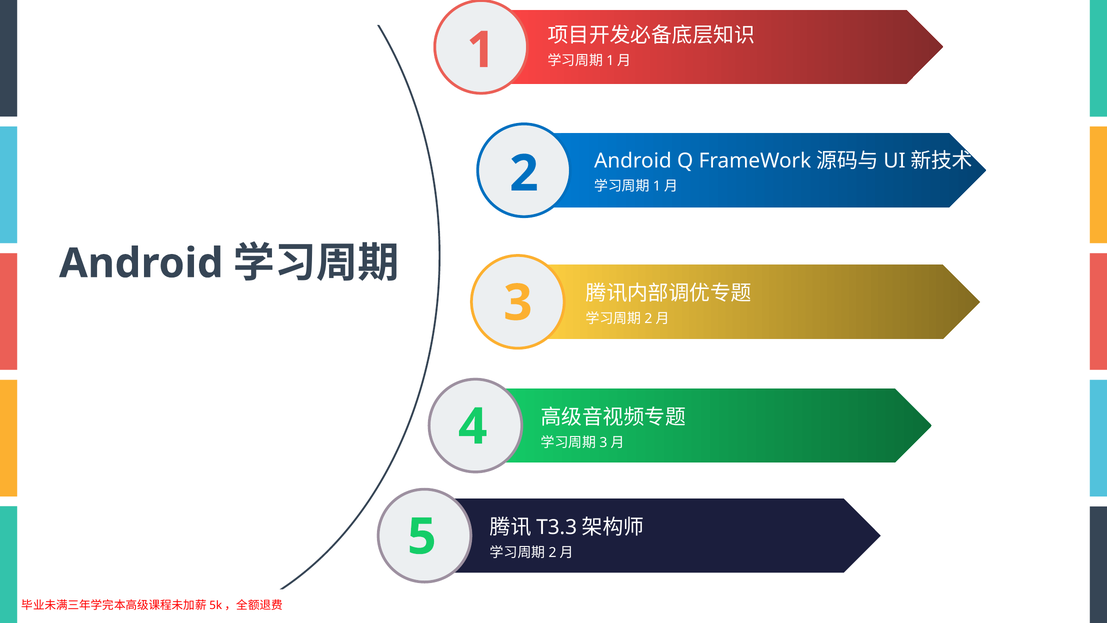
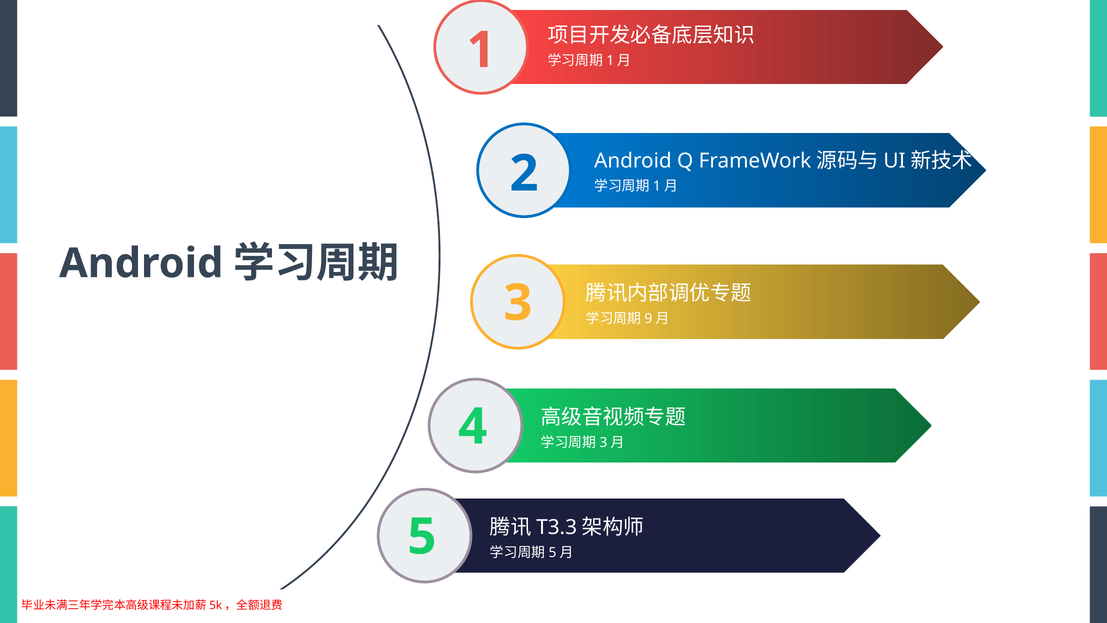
2 at (648, 318): 2 -> 9
2 at (552, 552): 2 -> 5
